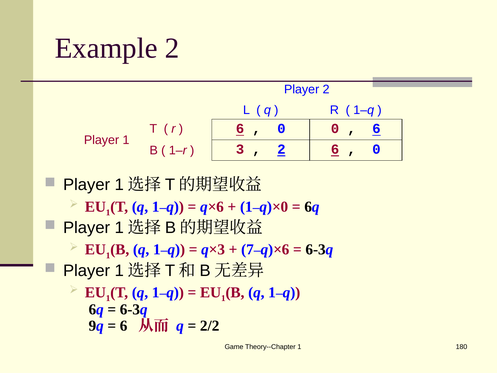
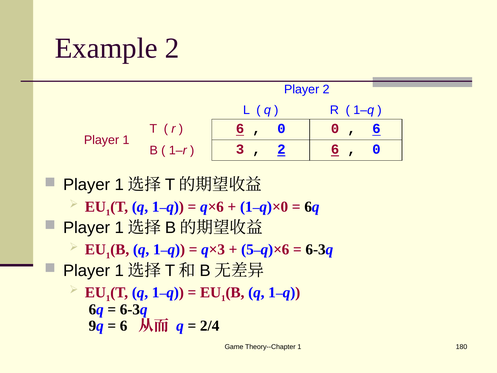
7: 7 -> 5
2/2: 2/2 -> 2/4
